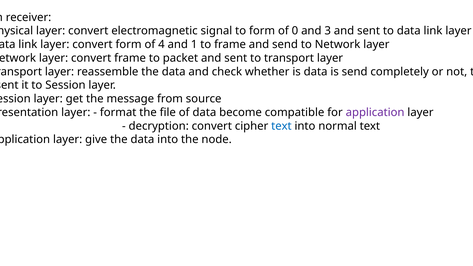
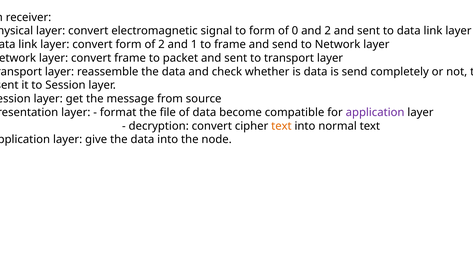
and 3: 3 -> 2
of 4: 4 -> 2
text at (281, 126) colour: blue -> orange
